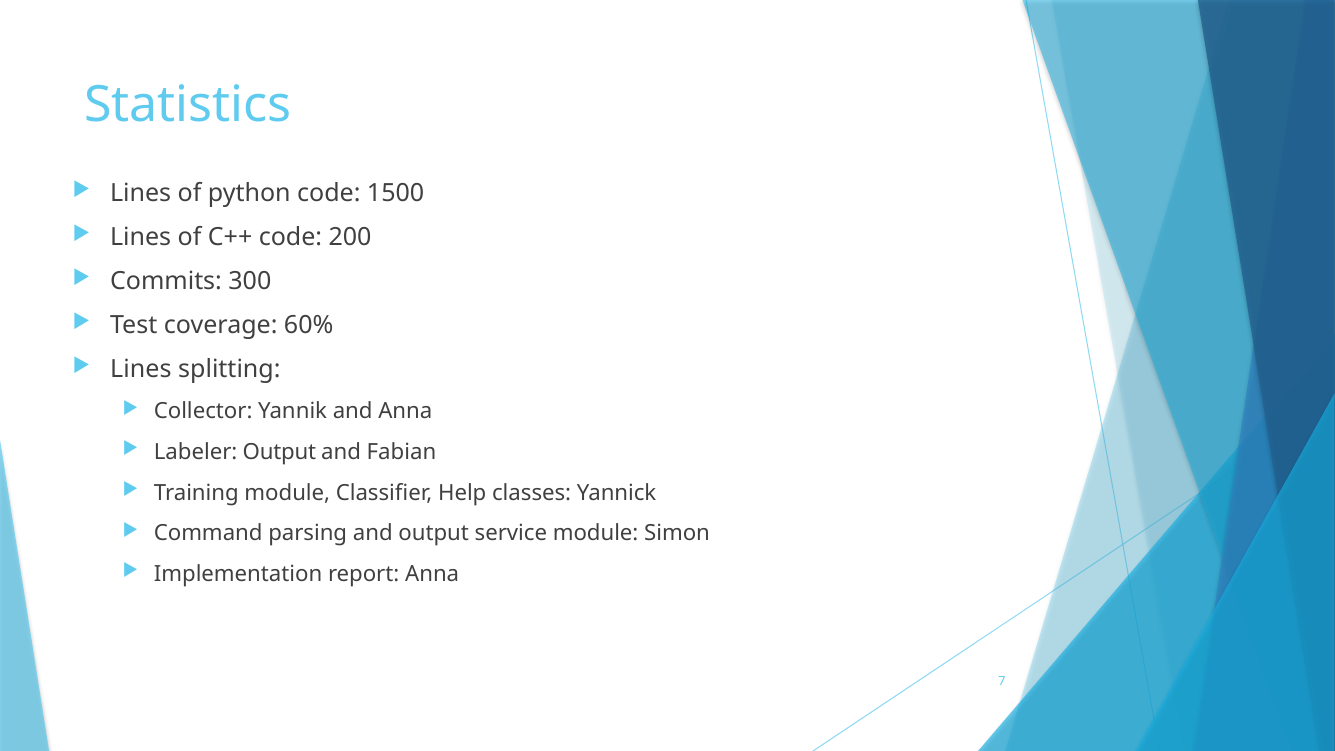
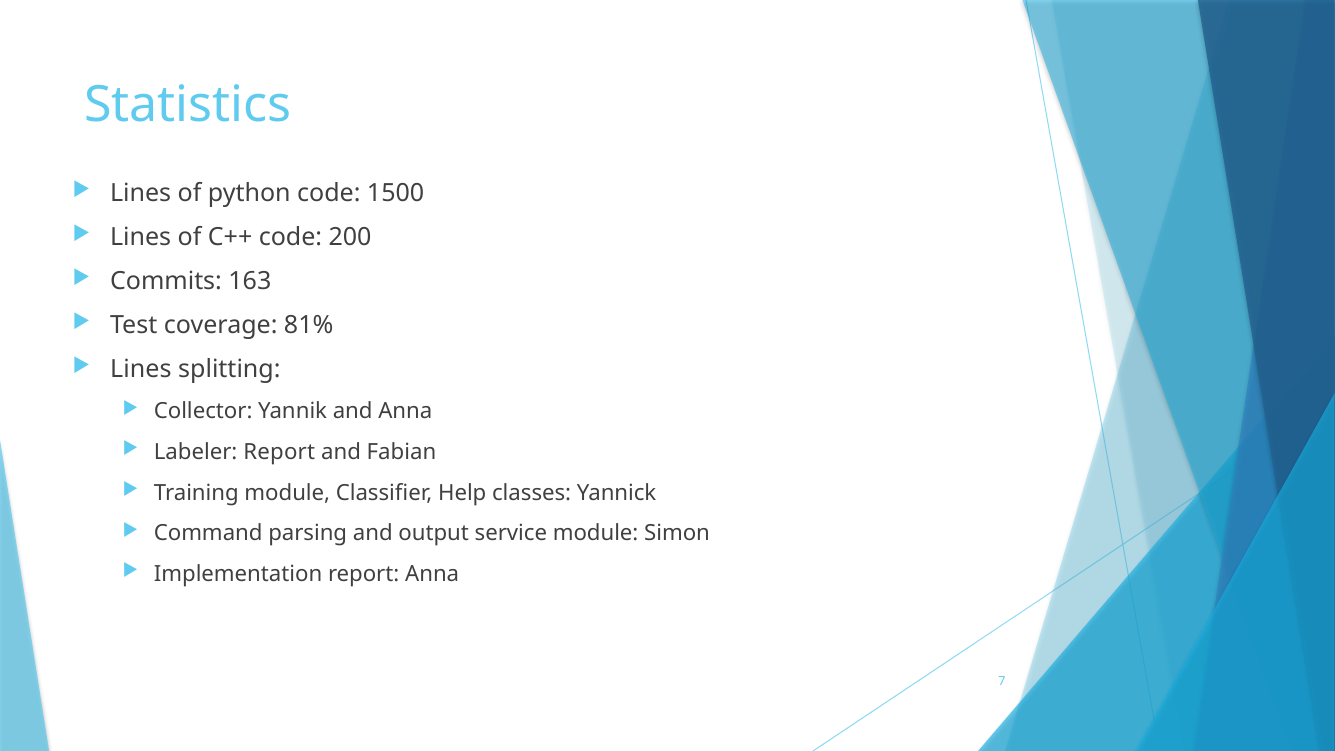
300: 300 -> 163
60%: 60% -> 81%
Labeler Output: Output -> Report
